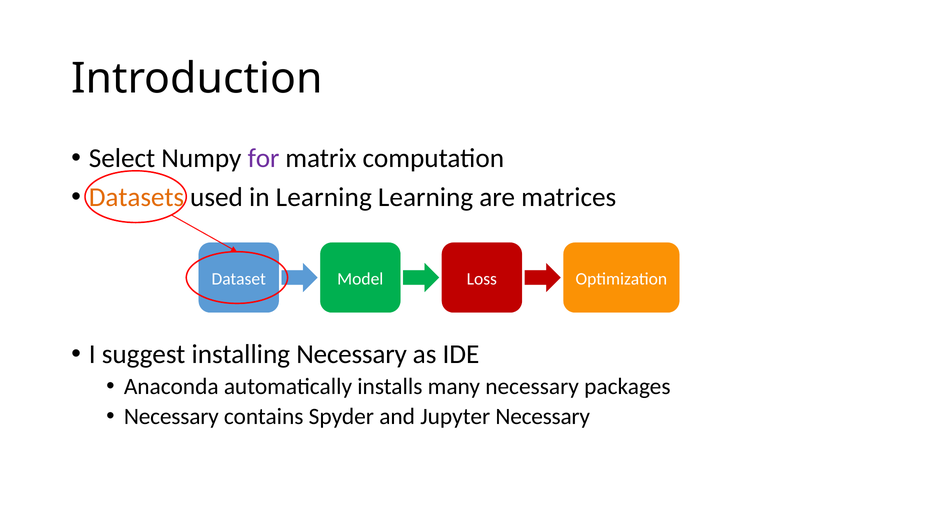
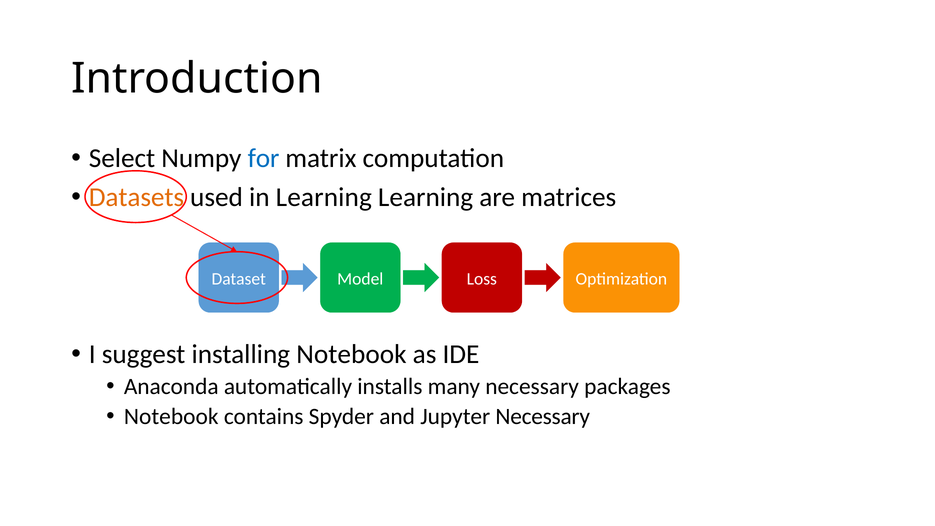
for colour: purple -> blue
installing Necessary: Necessary -> Notebook
Necessary at (171, 416): Necessary -> Notebook
